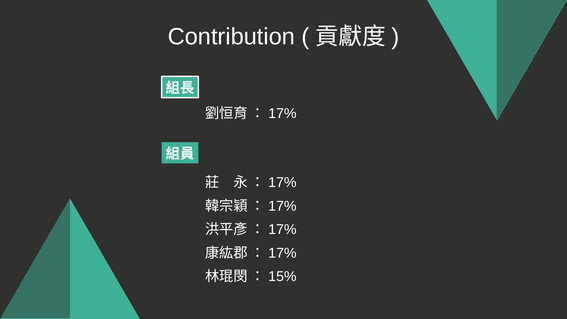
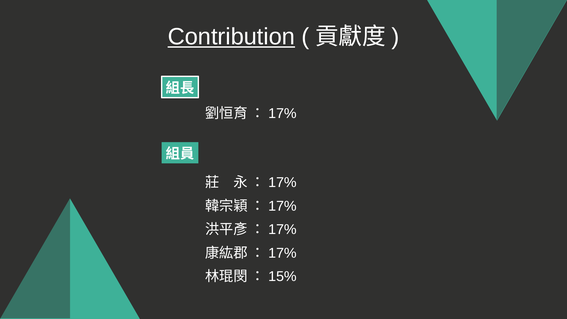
Contribution underline: none -> present
